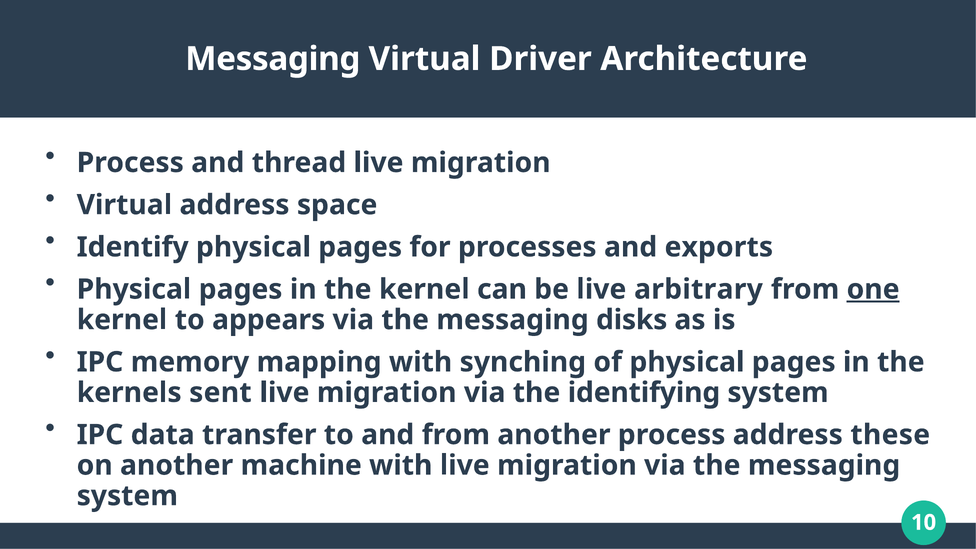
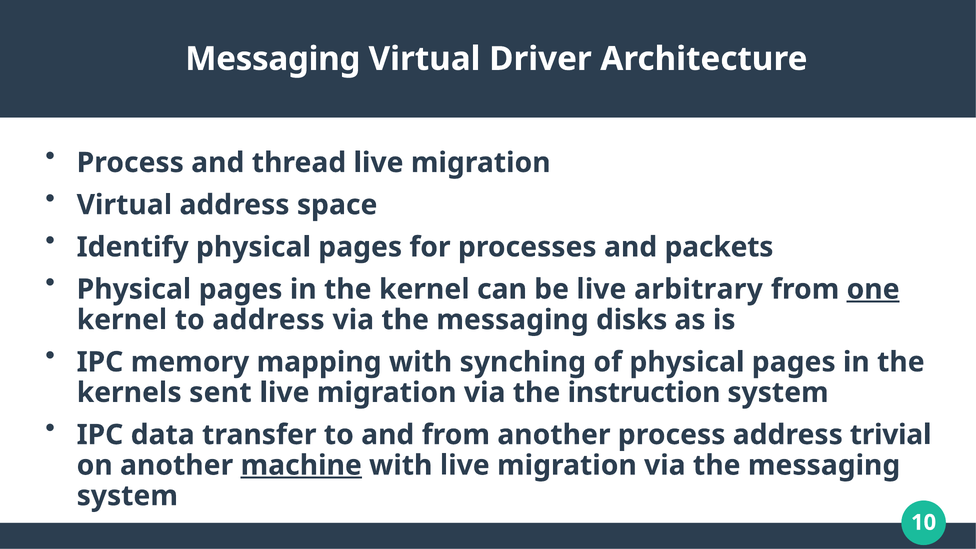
exports: exports -> packets
to appears: appears -> address
identifying: identifying -> instruction
these: these -> trivial
machine underline: none -> present
